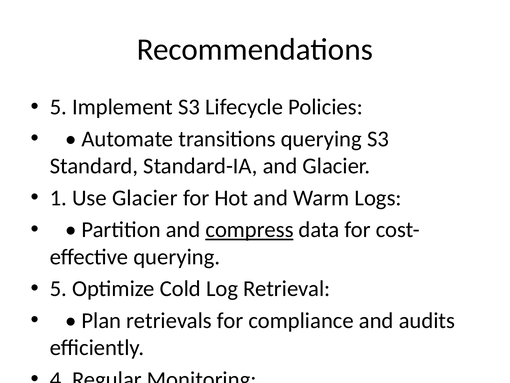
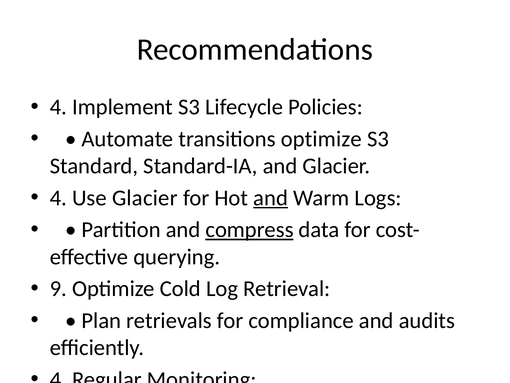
5 at (58, 107): 5 -> 4
transitions querying: querying -> optimize
1 at (58, 198): 1 -> 4
and at (271, 198) underline: none -> present
5 at (58, 288): 5 -> 9
